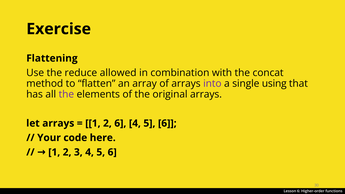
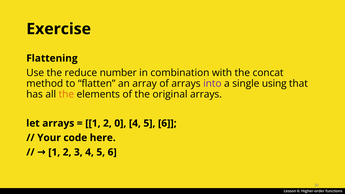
allowed: allowed -> number
the at (66, 94) colour: purple -> orange
2 6: 6 -> 0
